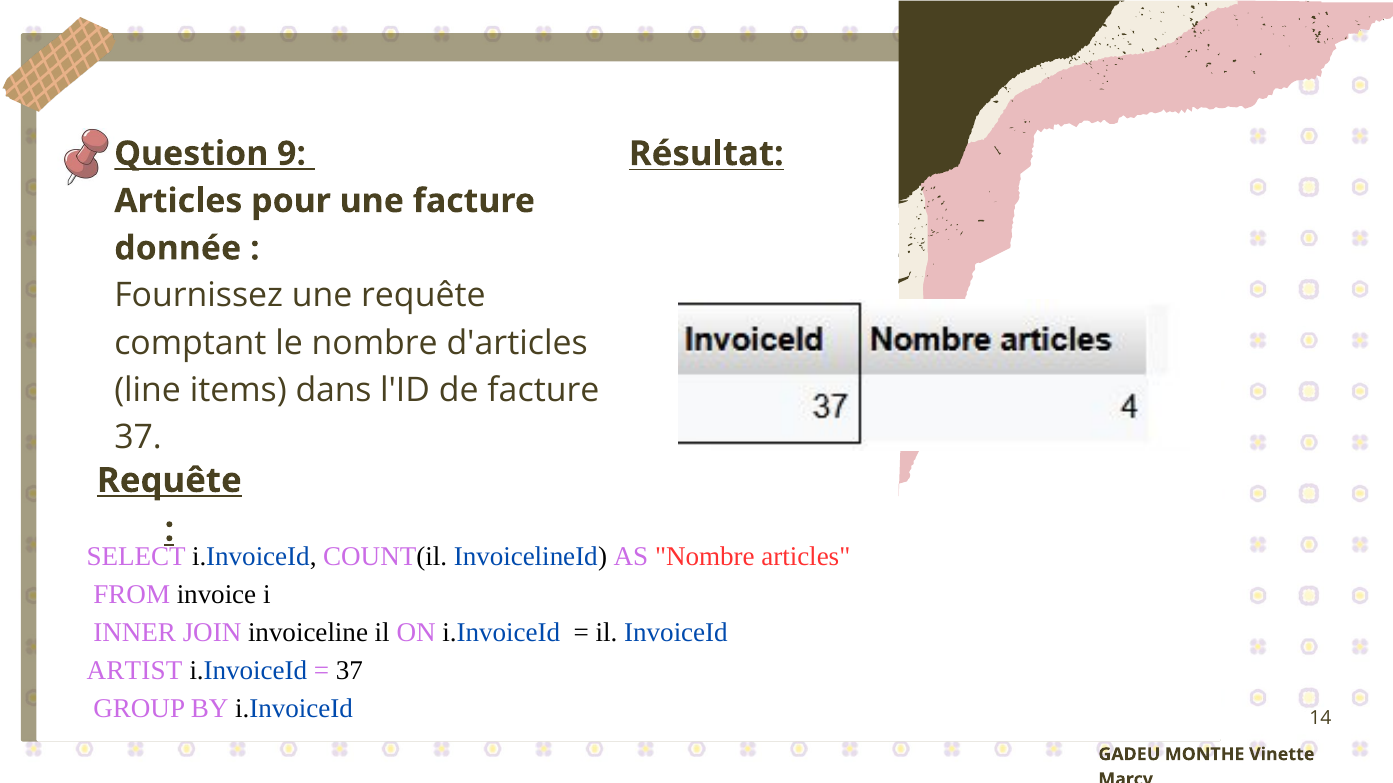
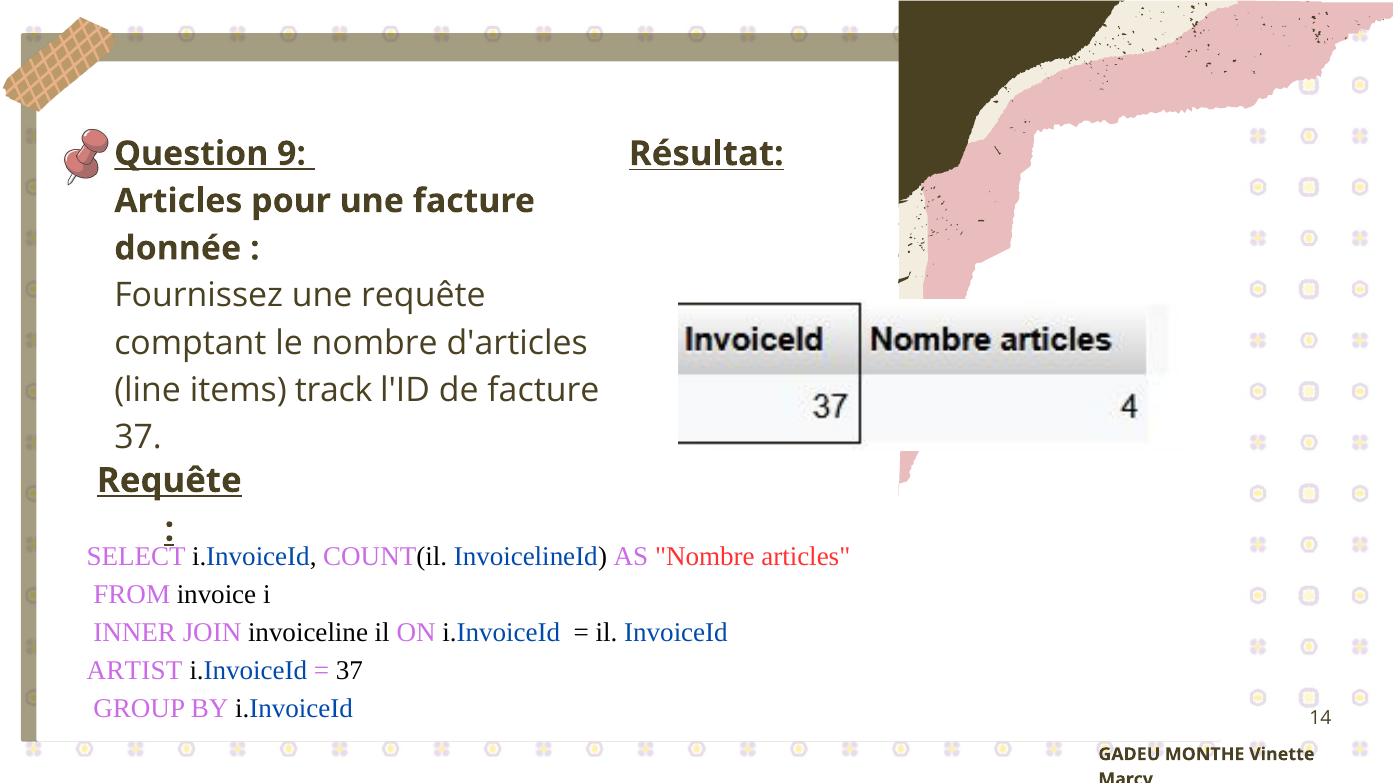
dans: dans -> track
